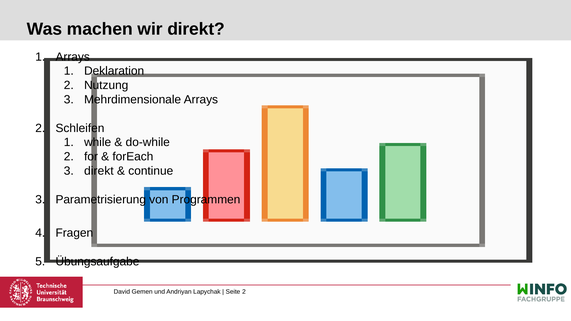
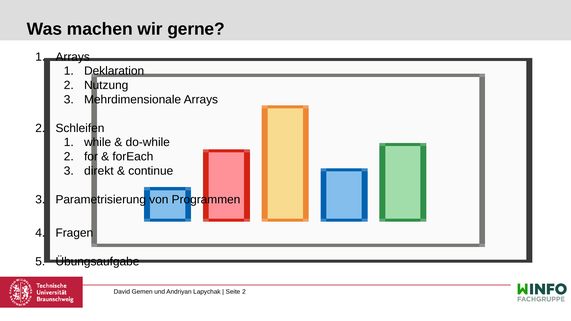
wir direkt: direkt -> gerne
